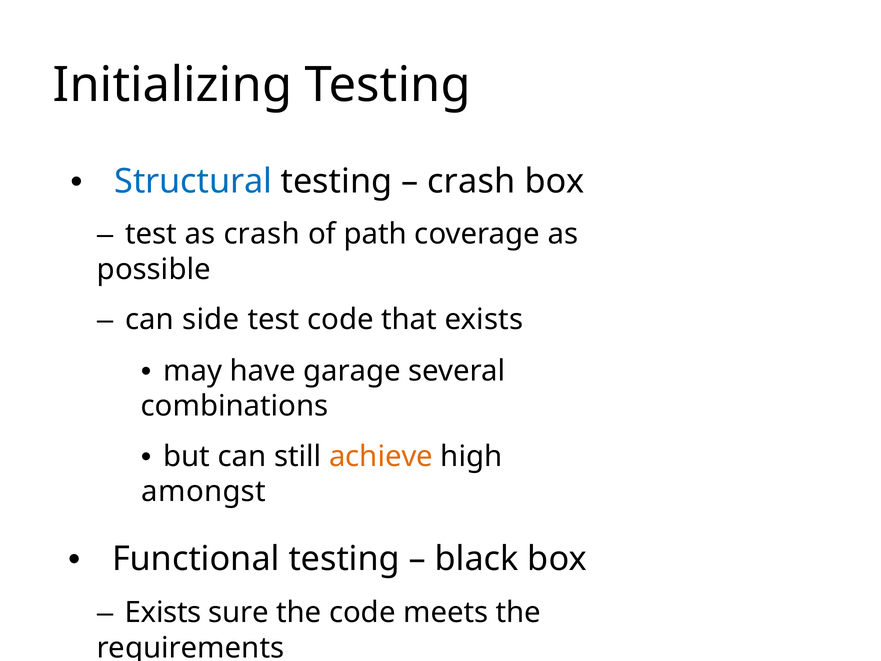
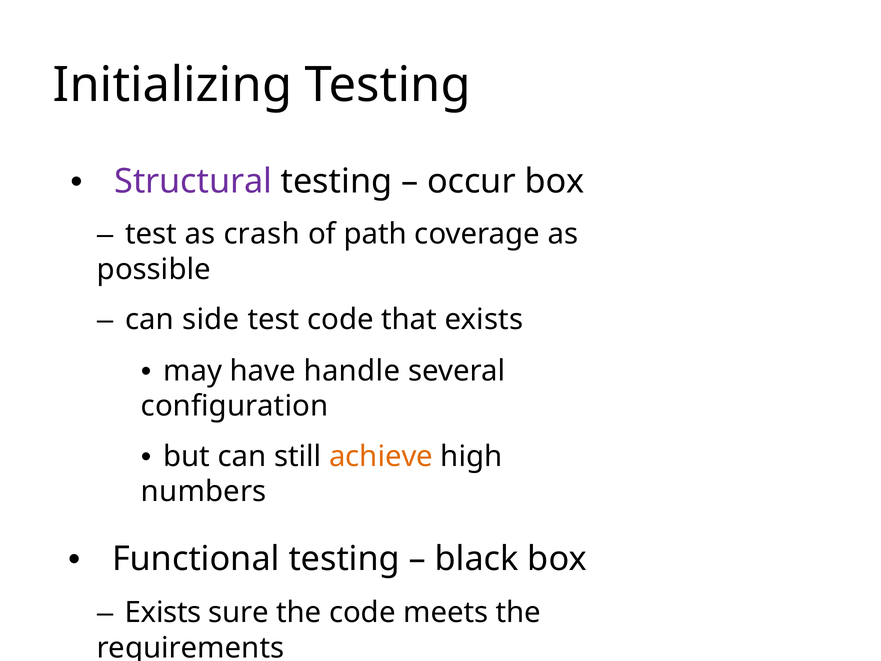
Structural colour: blue -> purple
crash at (471, 182): crash -> occur
garage: garage -> handle
combinations: combinations -> configuration
amongst: amongst -> numbers
